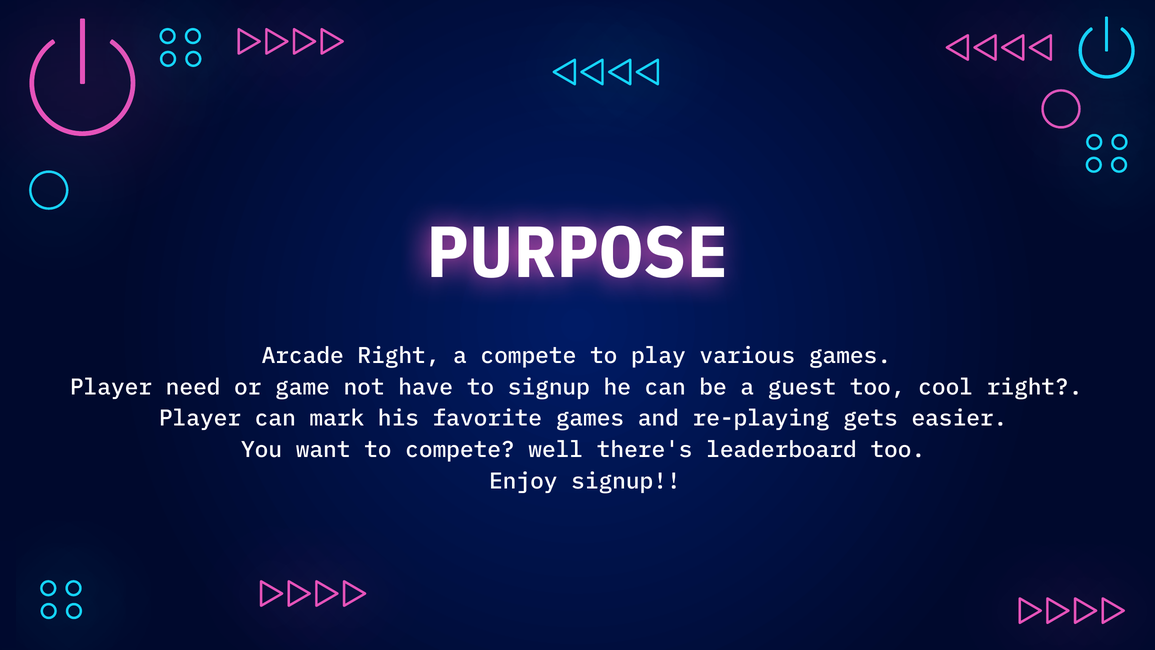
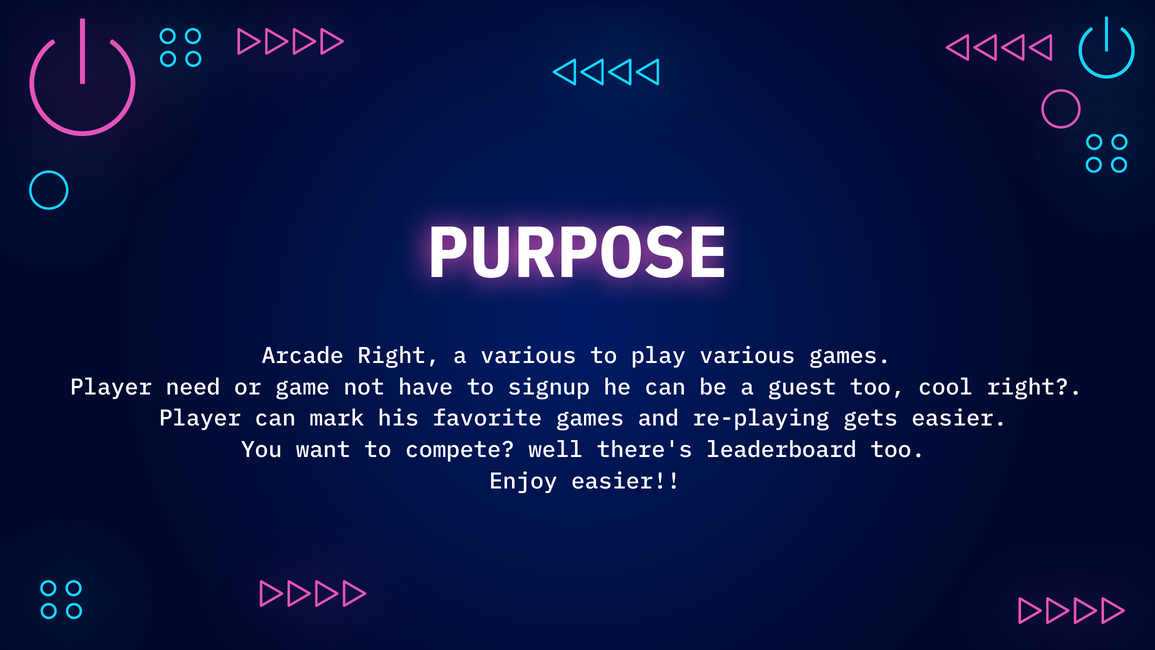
a compete: compete -> various
Enjoy signup: signup -> easier
